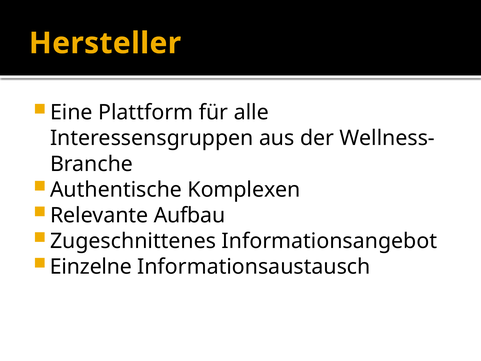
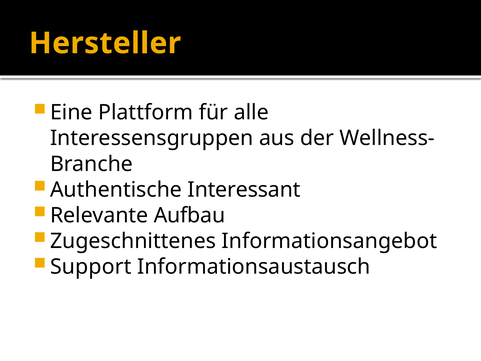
Komplexen: Komplexen -> Interessant
Einzelne: Einzelne -> Support
